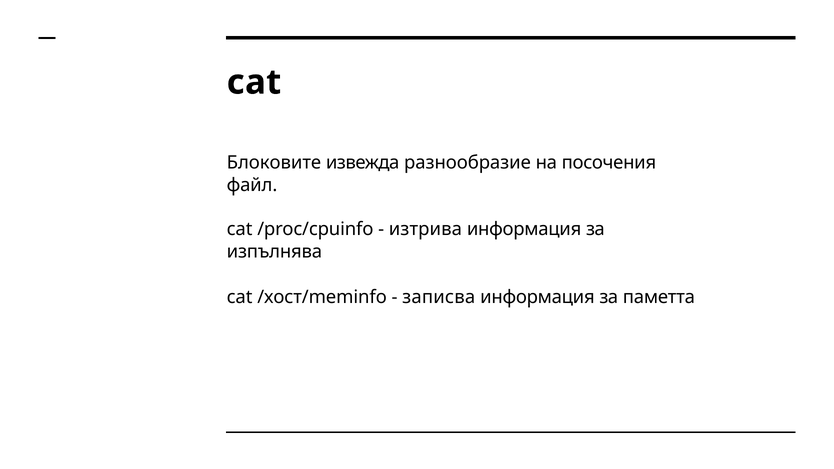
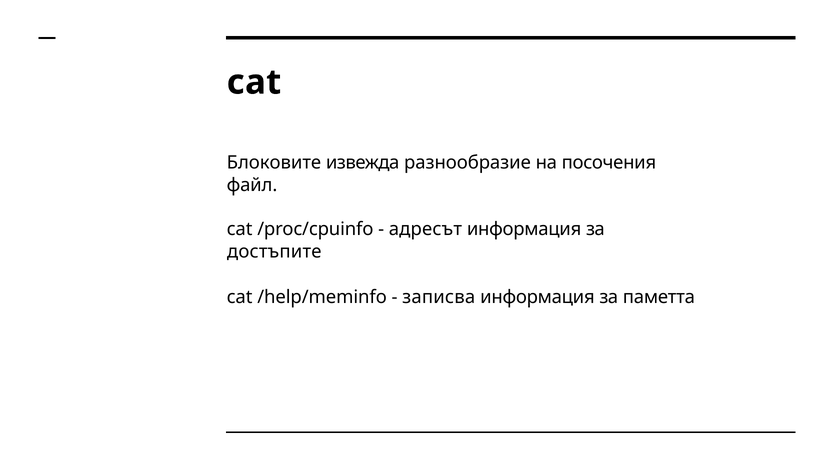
изтрива: изтрива -> адресът
изпълнява: изпълнява -> достъпите
/хост/meminfo: /хост/meminfo -> /help/meminfo
